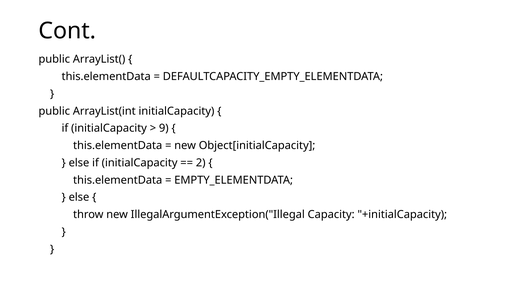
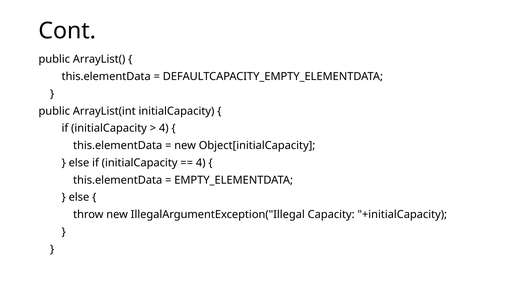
9 at (164, 128): 9 -> 4
2 at (201, 163): 2 -> 4
